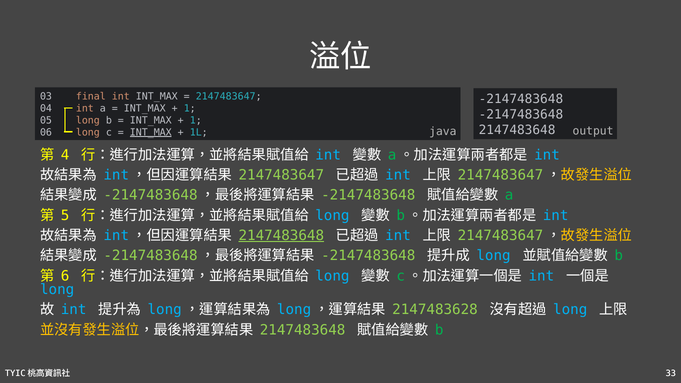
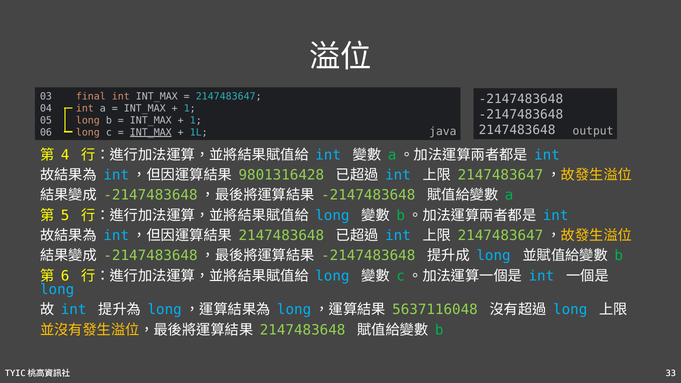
2147483647 at (281, 175): 2147483647 -> 9801316428
2147483648 at (281, 236) underline: present -> none
2147483628: 2147483628 -> 5637116048
